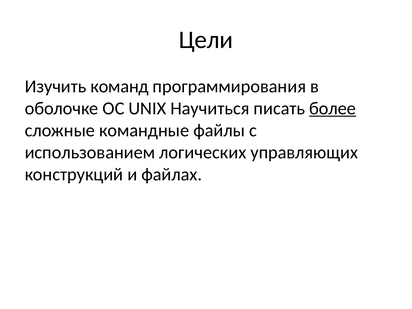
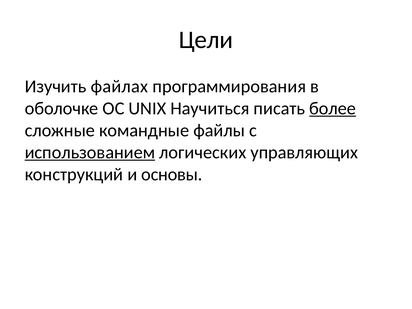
команд: команд -> файлах
использованием underline: none -> present
файлах: файлах -> основы
